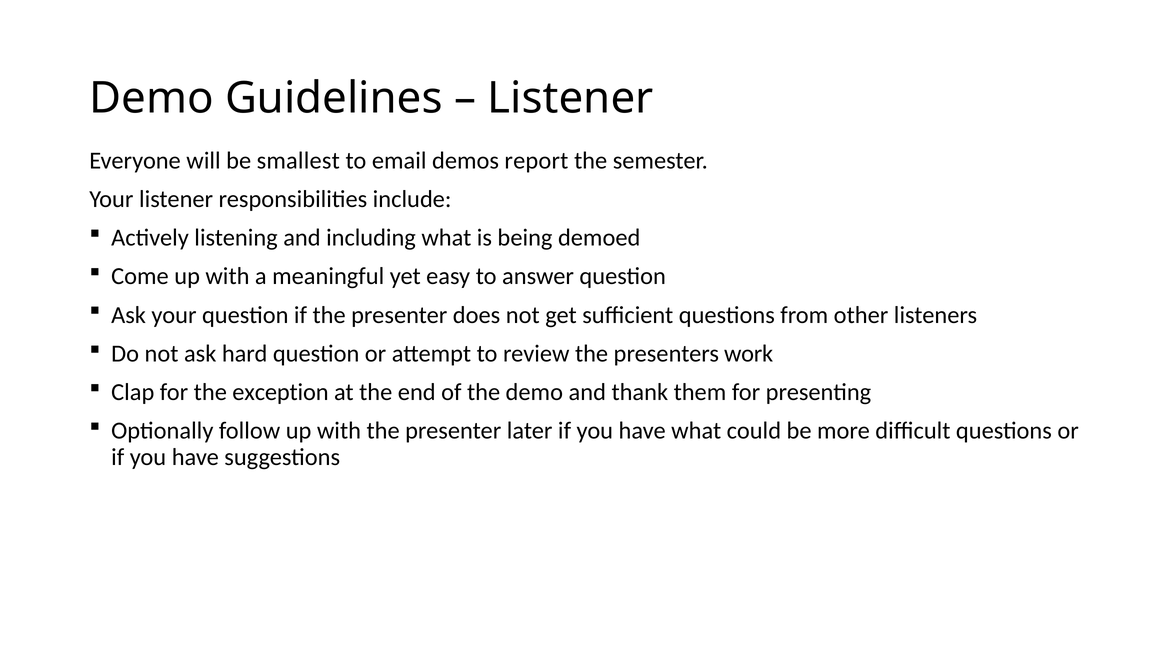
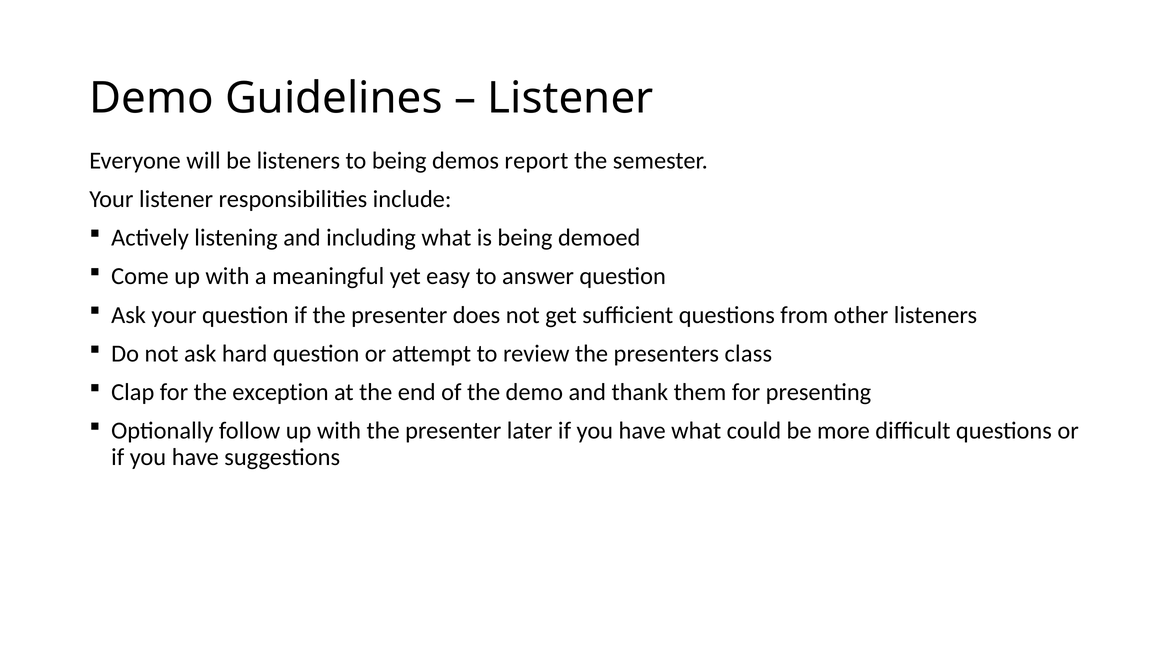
be smallest: smallest -> listeners
to email: email -> being
work: work -> class
